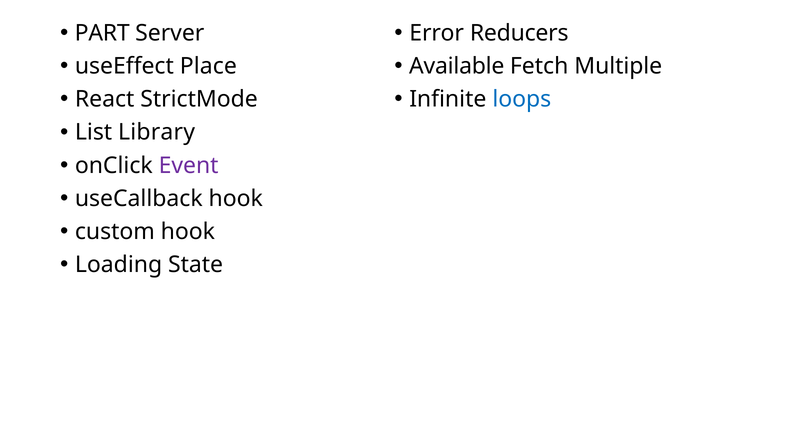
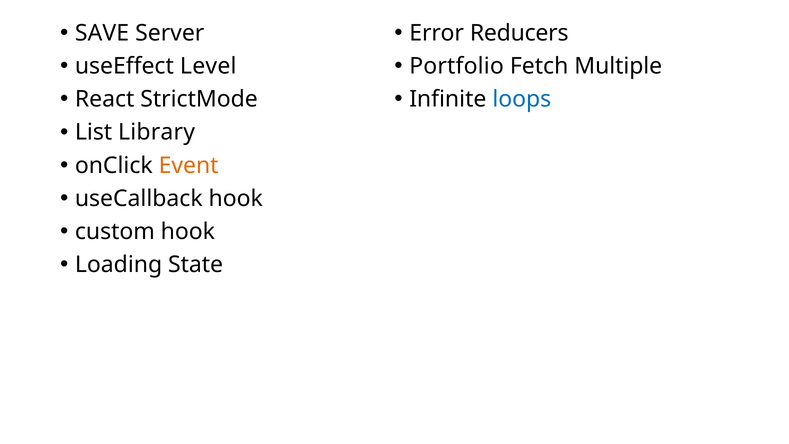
PART: PART -> SAVE
Place: Place -> Level
Available: Available -> Portfolio
Event colour: purple -> orange
